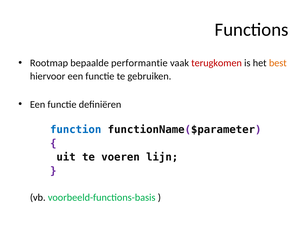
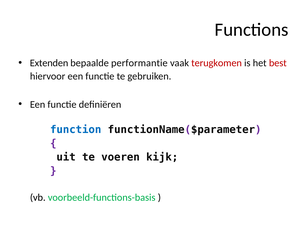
Rootmap: Rootmap -> Extenden
best colour: orange -> red
lijn: lijn -> kijk
